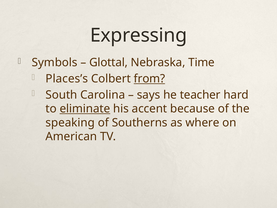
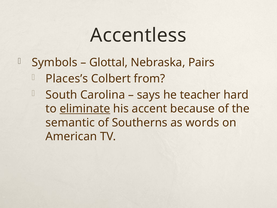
Expressing: Expressing -> Accentless
Time: Time -> Pairs
from underline: present -> none
speaking: speaking -> semantic
where: where -> words
